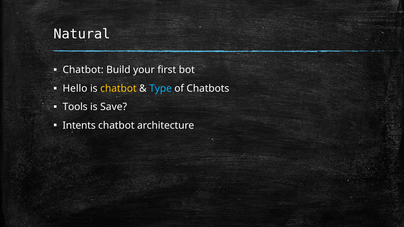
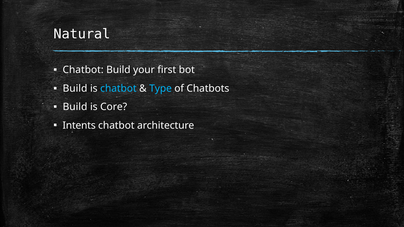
Hello at (75, 89): Hello -> Build
chatbot at (118, 89) colour: yellow -> light blue
Tools at (75, 107): Tools -> Build
Save: Save -> Core
